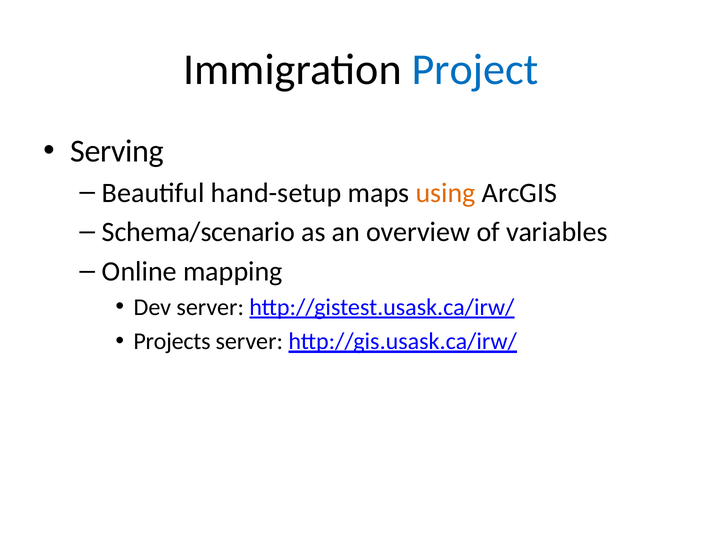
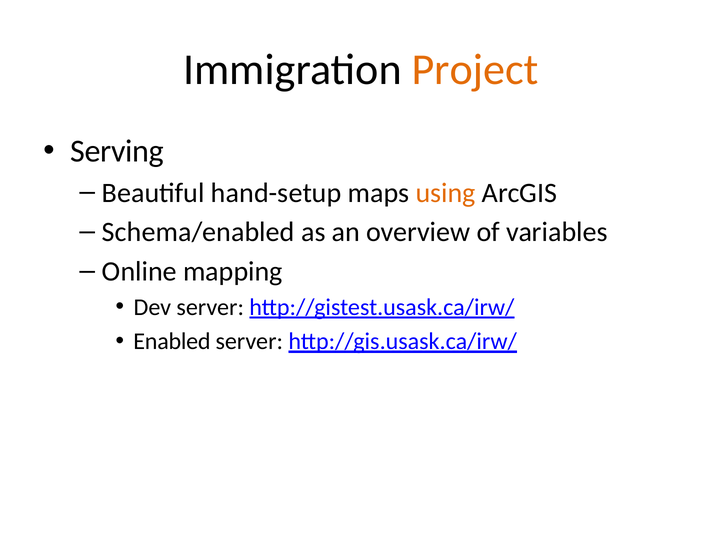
Project colour: blue -> orange
Schema/scenario: Schema/scenario -> Schema/enabled
Projects: Projects -> Enabled
